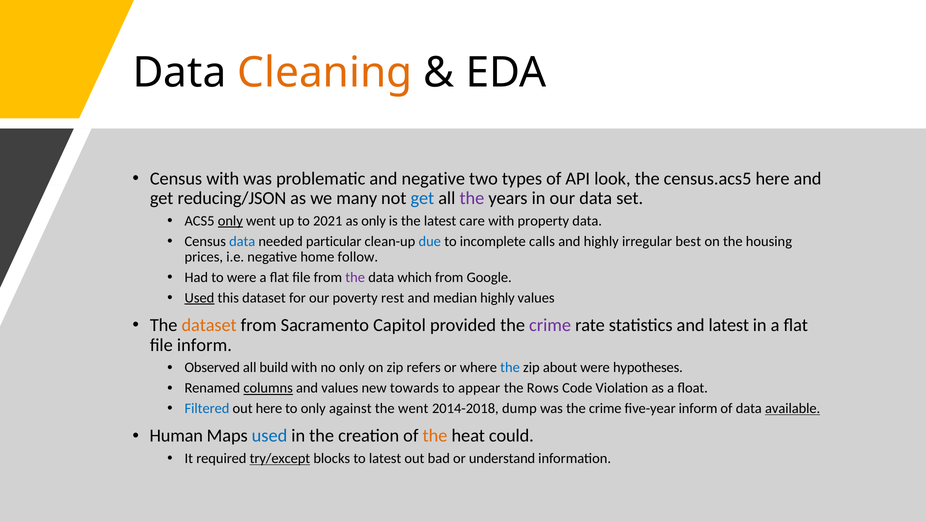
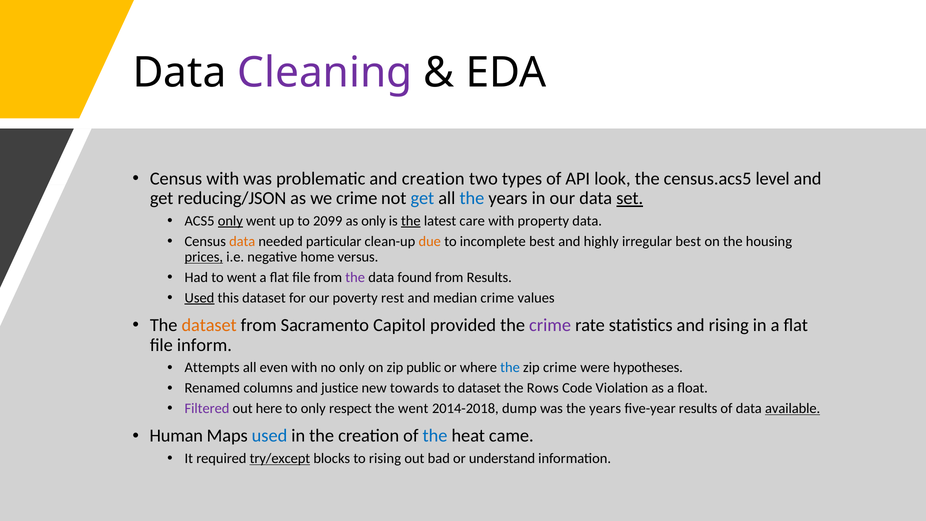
Cleaning colour: orange -> purple
and negative: negative -> creation
census.acs5 here: here -> level
we many: many -> crime
the at (472, 198) colour: purple -> blue
set underline: none -> present
2021: 2021 -> 2099
the at (411, 221) underline: none -> present
data at (242, 241) colour: blue -> orange
due colour: blue -> orange
incomplete calls: calls -> best
prices underline: none -> present
follow: follow -> versus
to were: were -> went
which: which -> found
from Google: Google -> Results
median highly: highly -> crime
and latest: latest -> rising
Observed: Observed -> Attempts
build: build -> even
refers: refers -> public
zip about: about -> crime
columns underline: present -> none
and values: values -> justice
to appear: appear -> dataset
Filtered colour: blue -> purple
against: against -> respect
was the crime: crime -> years
five-year inform: inform -> results
the at (435, 436) colour: orange -> blue
could: could -> came
to latest: latest -> rising
